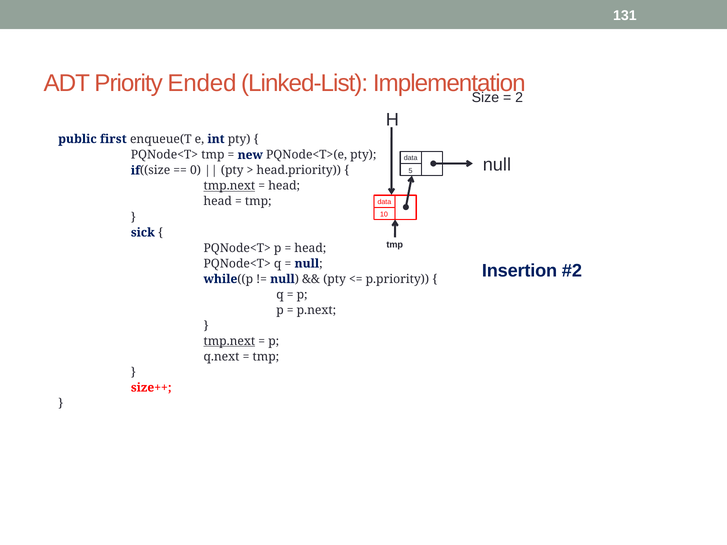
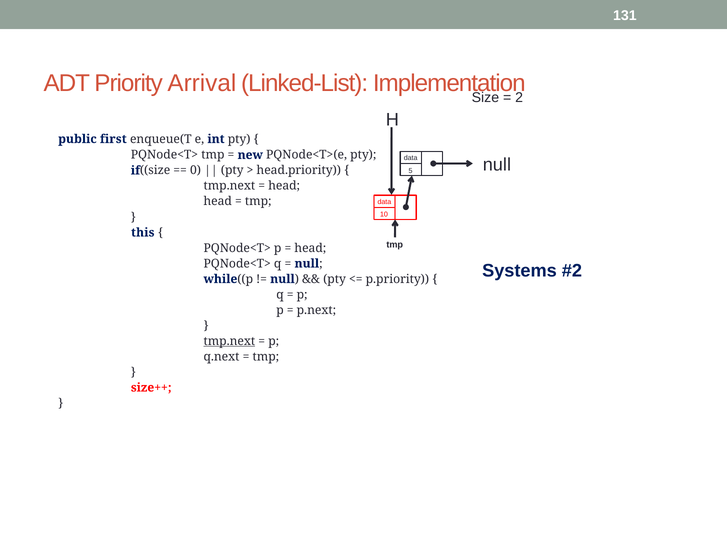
Ended: Ended -> Arrival
tmp.next at (229, 186) underline: present -> none
sick: sick -> this
Insertion: Insertion -> Systems
